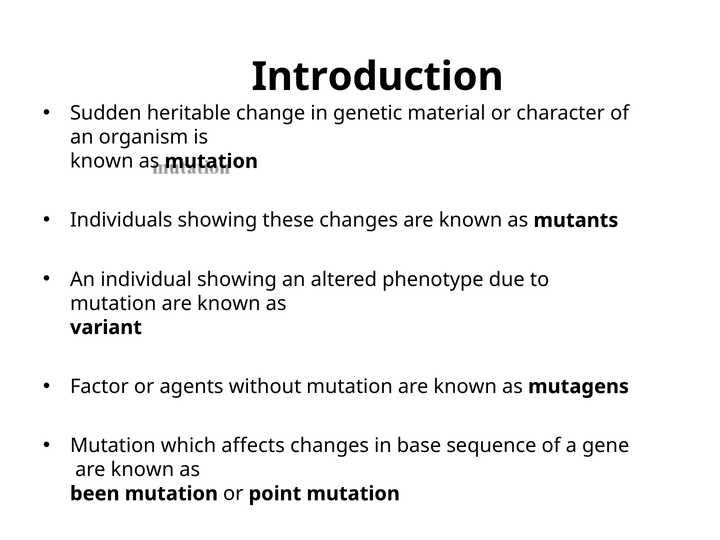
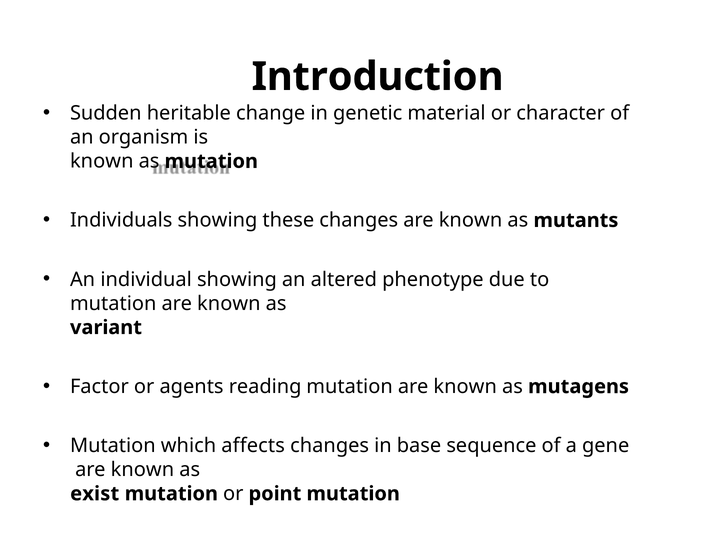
without: without -> reading
been: been -> exist
